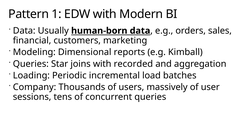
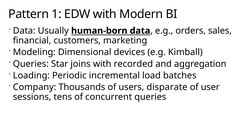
reports: reports -> devices
massively: massively -> disparate
